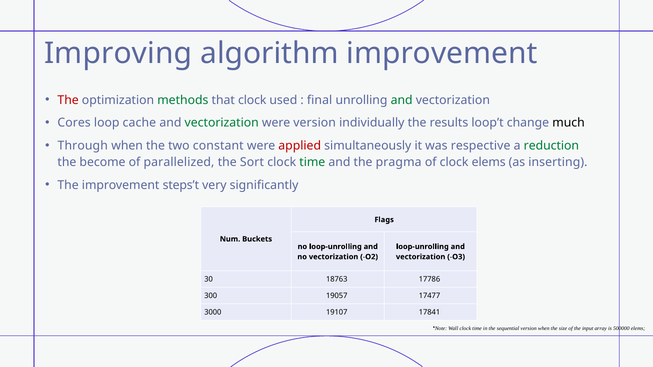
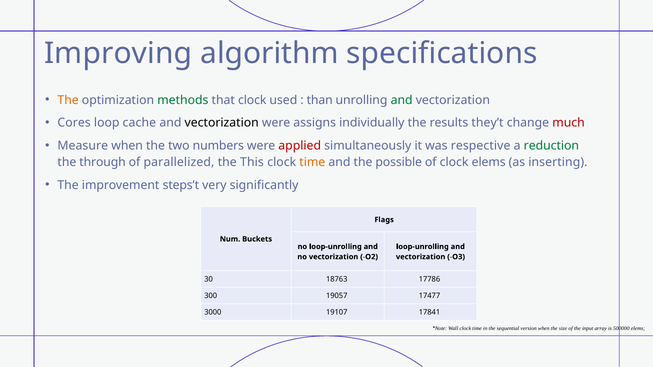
algorithm improvement: improvement -> specifications
The at (68, 100) colour: red -> orange
final: final -> than
vectorization at (222, 123) colour: green -> black
were version: version -> assigns
loop’t: loop’t -> they’t
much colour: black -> red
Through: Through -> Measure
constant: constant -> numbers
become: become -> through
Sort: Sort -> This
time at (312, 162) colour: green -> orange
pragma: pragma -> possible
